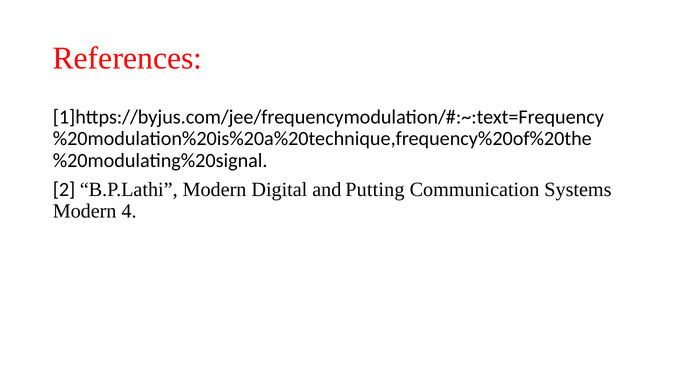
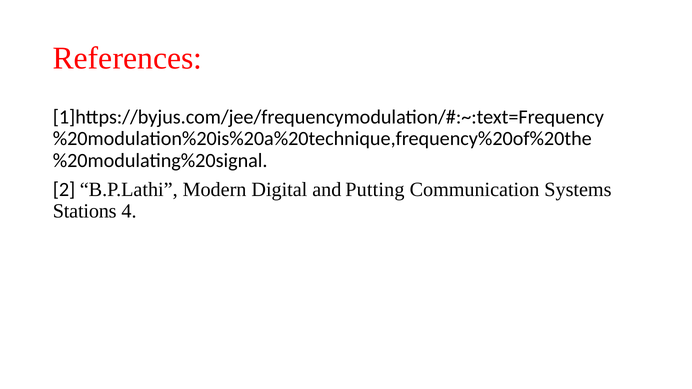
Modern at (85, 211): Modern -> Stations
